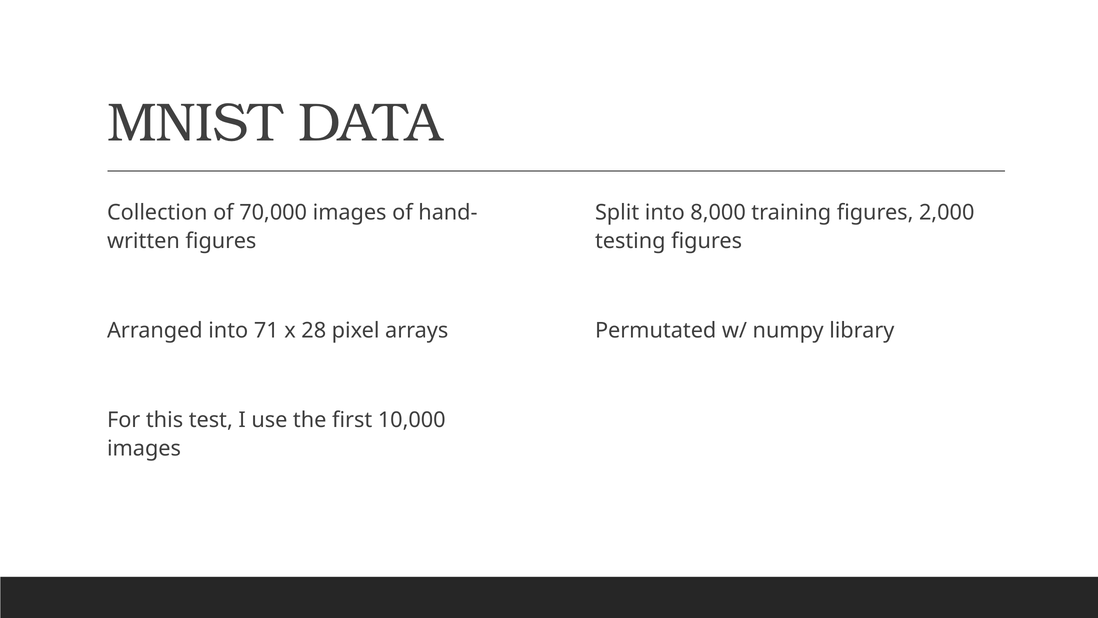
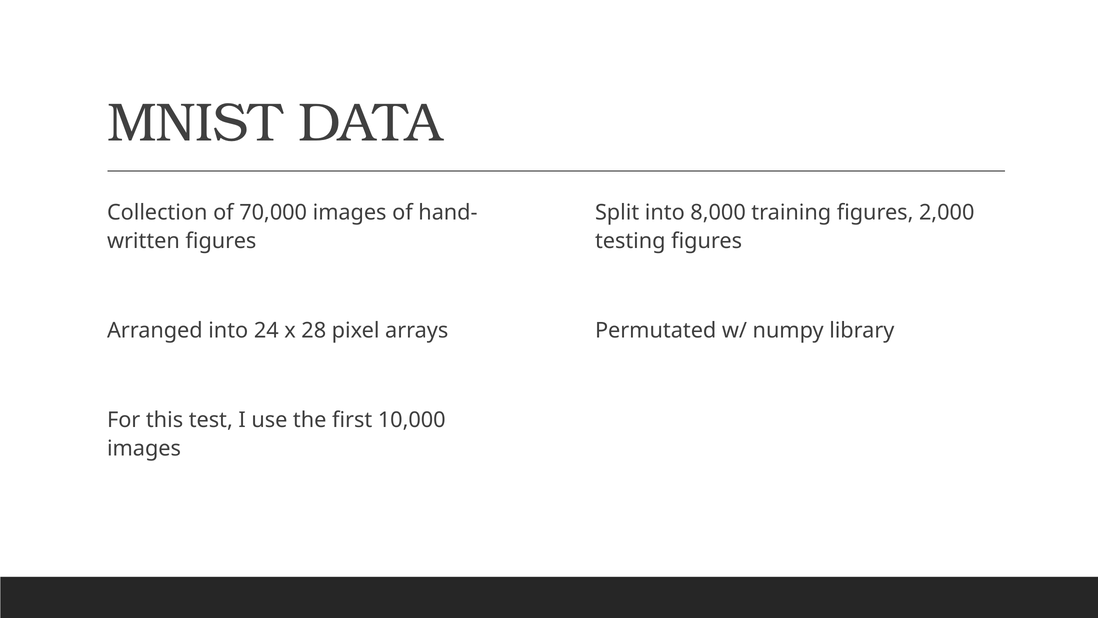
71: 71 -> 24
